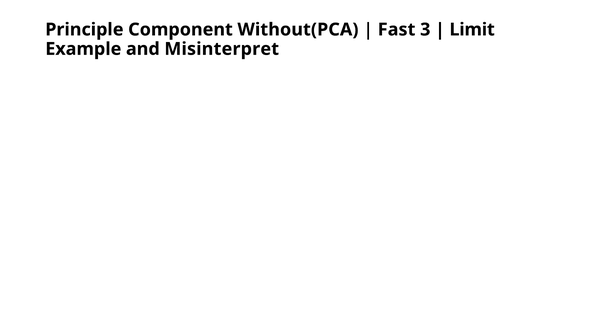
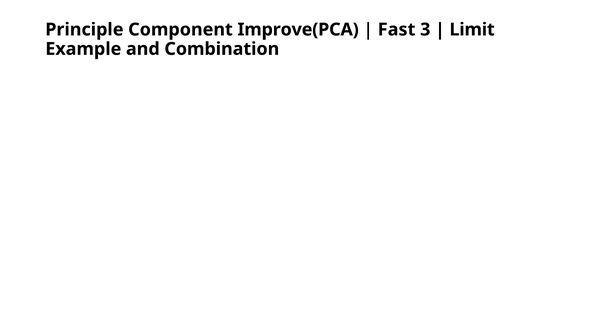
Without(PCA: Without(PCA -> Improve(PCA
Misinterpret: Misinterpret -> Combination
